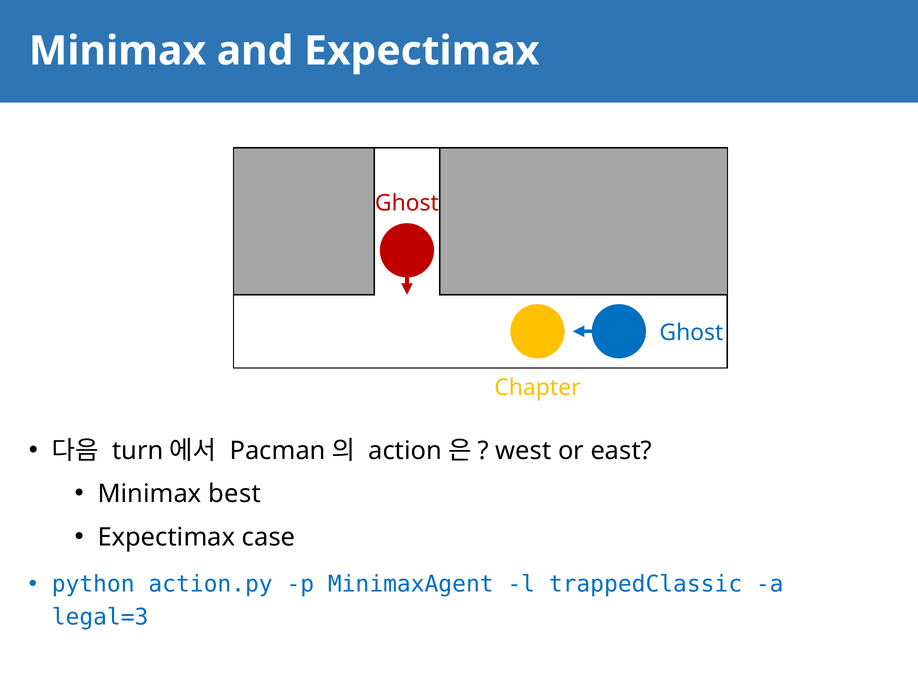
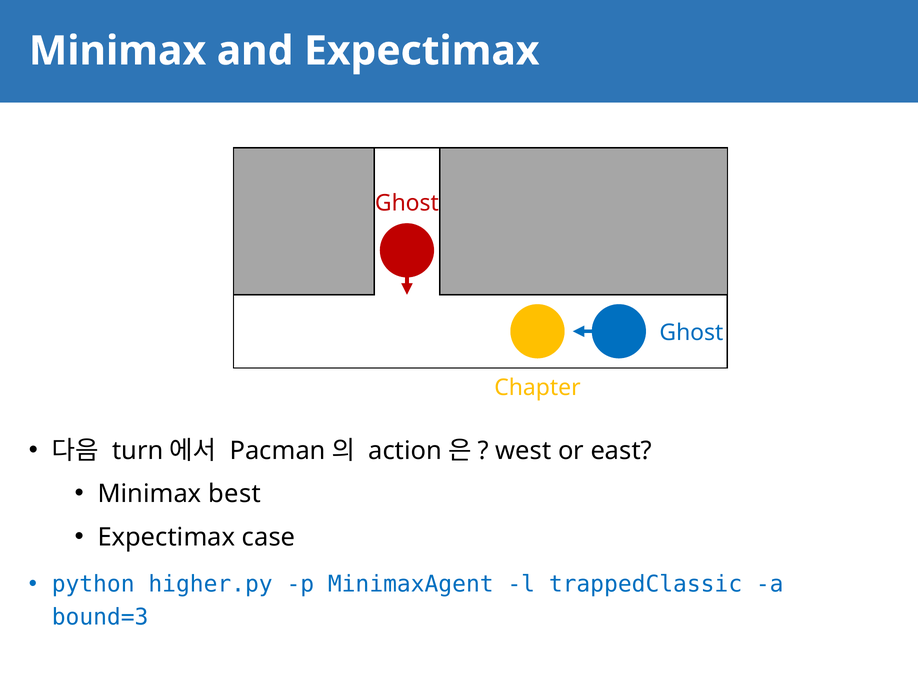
action.py: action.py -> higher.py
legal=3: legal=3 -> bound=3
